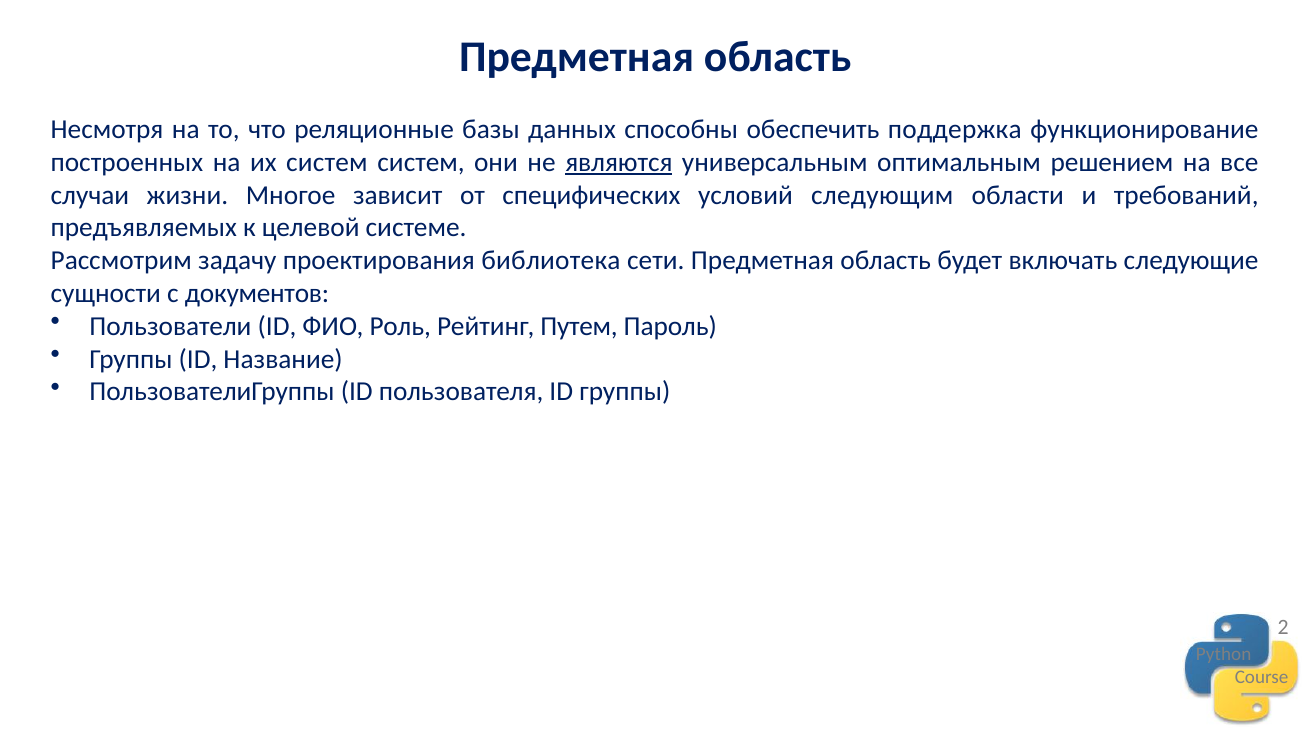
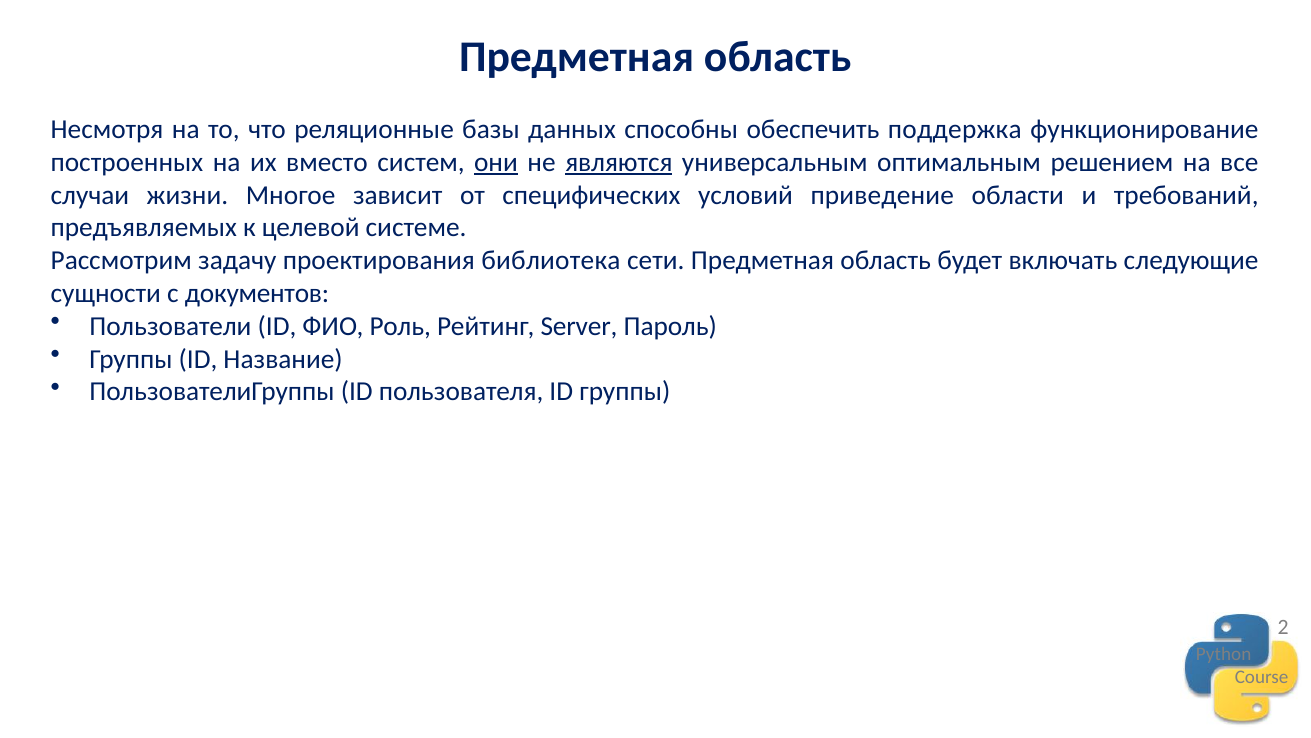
их систем: систем -> вместо
они underline: none -> present
следующим: следующим -> приведение
Путем: Путем -> Server
